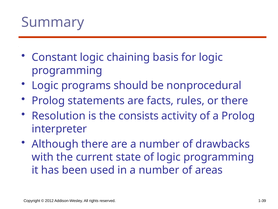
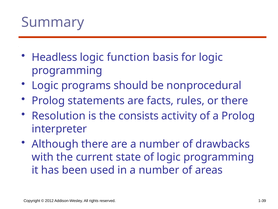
Constant: Constant -> Headless
chaining: chaining -> function
